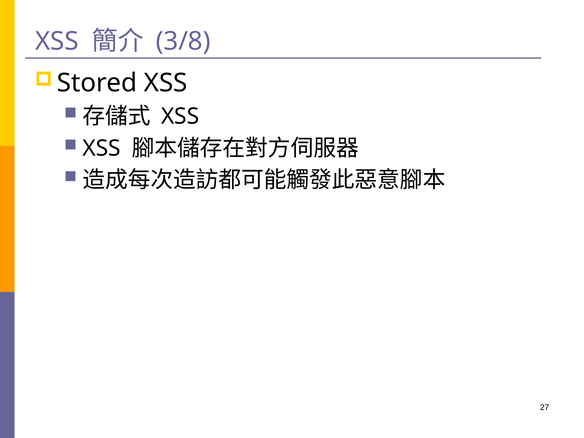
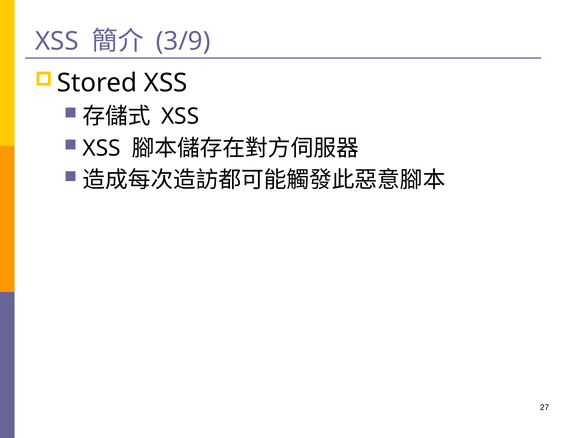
3/8: 3/8 -> 3/9
